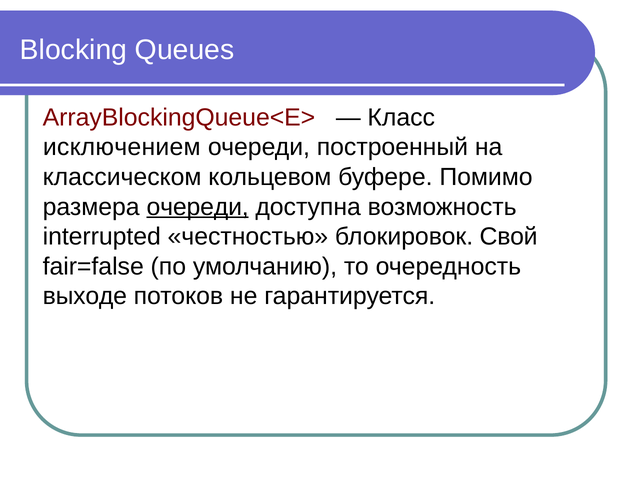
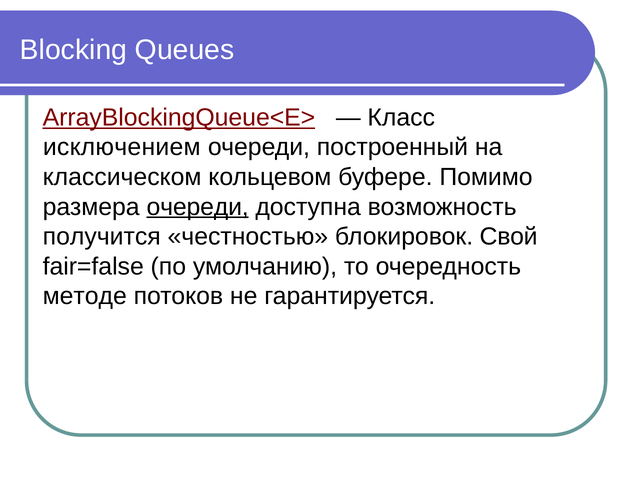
ArrayBlockingQueue<E> underline: none -> present
interrupted: interrupted -> получится
выходе: выходе -> методе
